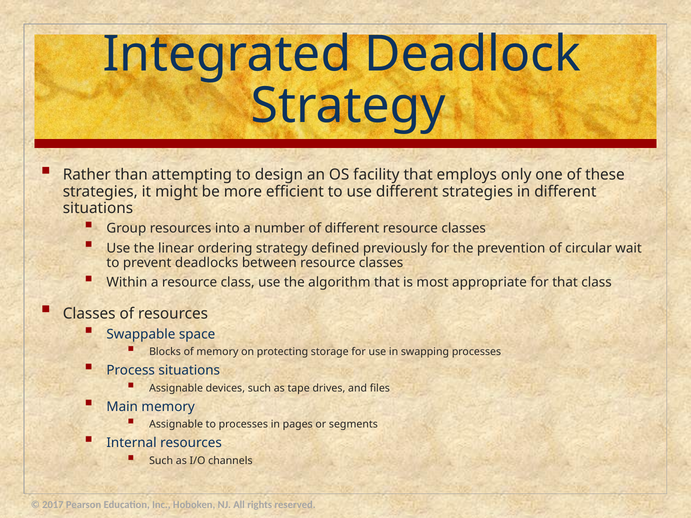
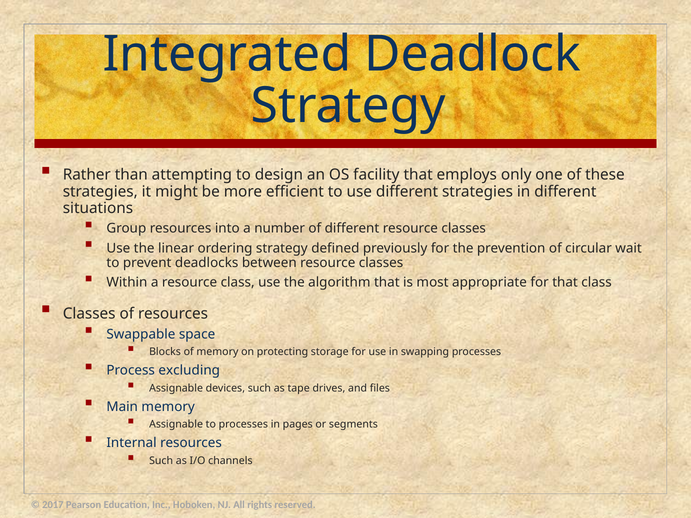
Process situations: situations -> excluding
